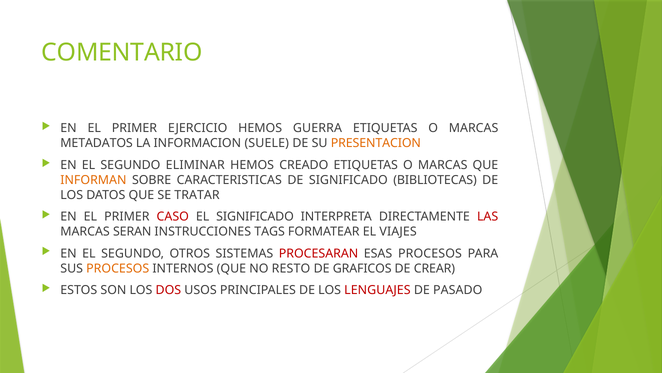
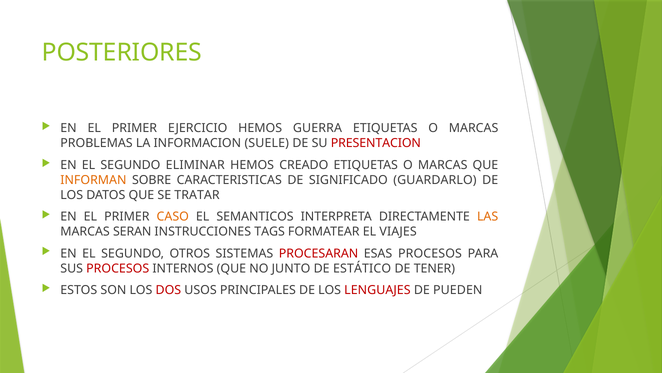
COMENTARIO: COMENTARIO -> POSTERIORES
METADATOS: METADATOS -> PROBLEMAS
PRESENTACION colour: orange -> red
BIBLIOTECAS: BIBLIOTECAS -> GUARDARLO
CASO colour: red -> orange
EL SIGNIFICADO: SIGNIFICADO -> SEMANTICOS
LAS colour: red -> orange
PROCESOS at (118, 268) colour: orange -> red
RESTO: RESTO -> JUNTO
GRAFICOS: GRAFICOS -> ESTÁTICO
CREAR: CREAR -> TENER
PASADO: PASADO -> PUEDEN
